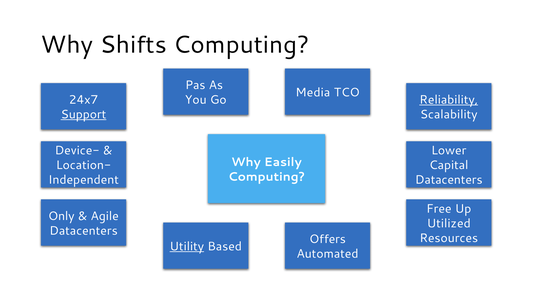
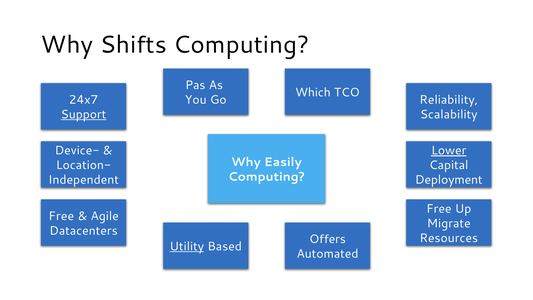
Media: Media -> Which
Reliability underline: present -> none
Lower underline: none -> present
Datacenters at (449, 180): Datacenters -> Deployment
Only at (61, 216): Only -> Free
Utilized: Utilized -> Migrate
